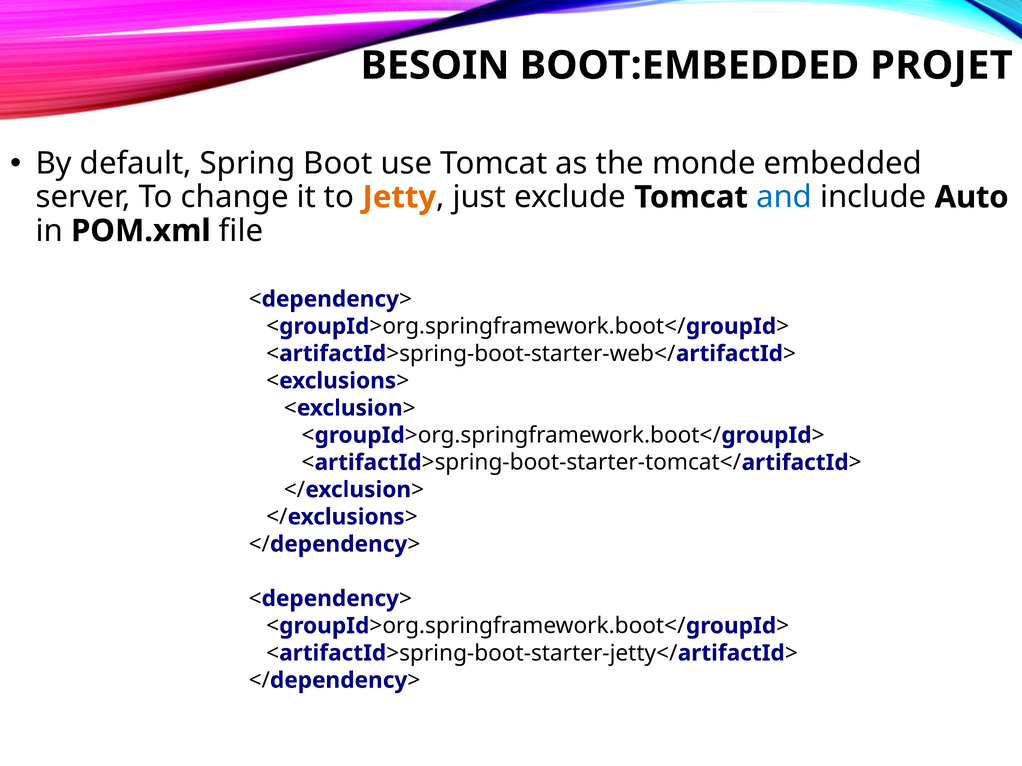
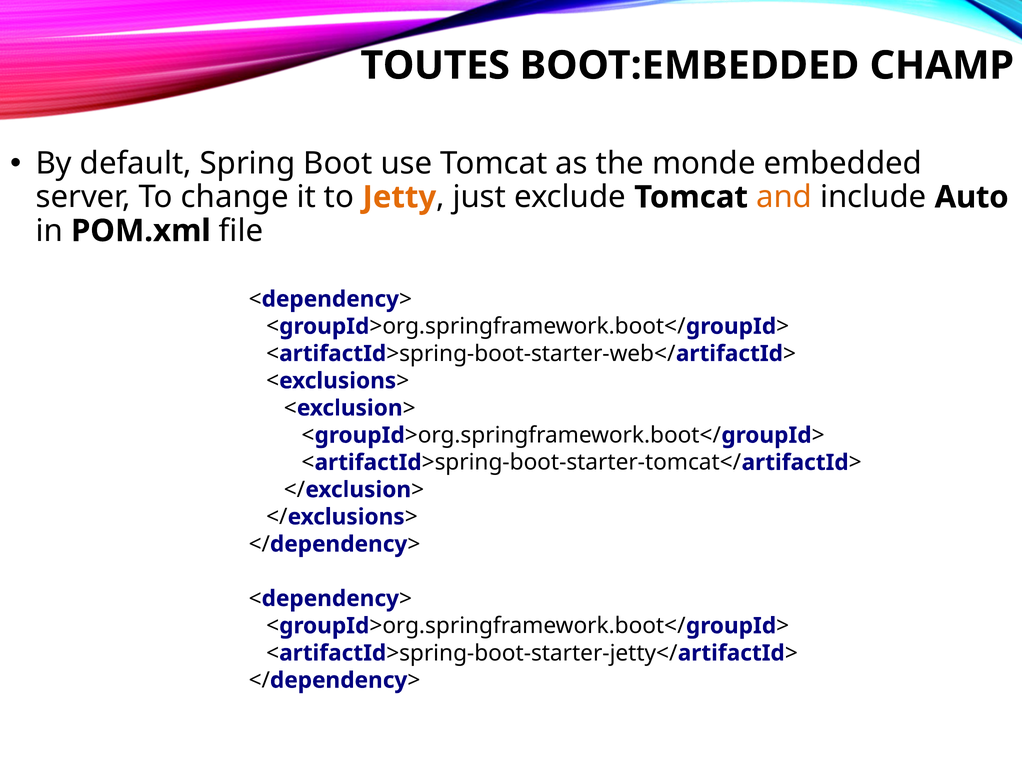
BESOIN: BESOIN -> TOUTES
PROJET: PROJET -> CHAMP
and colour: blue -> orange
